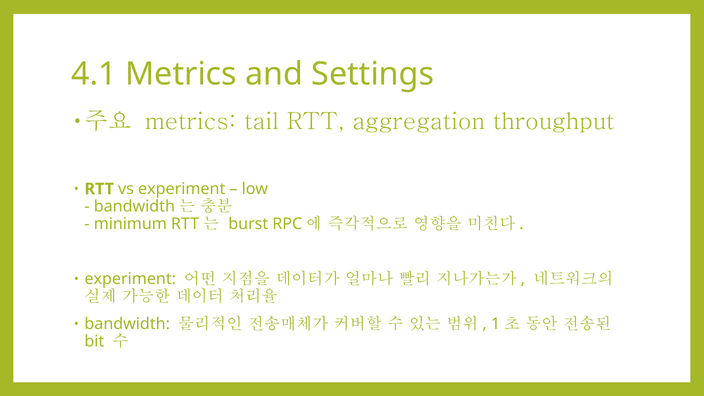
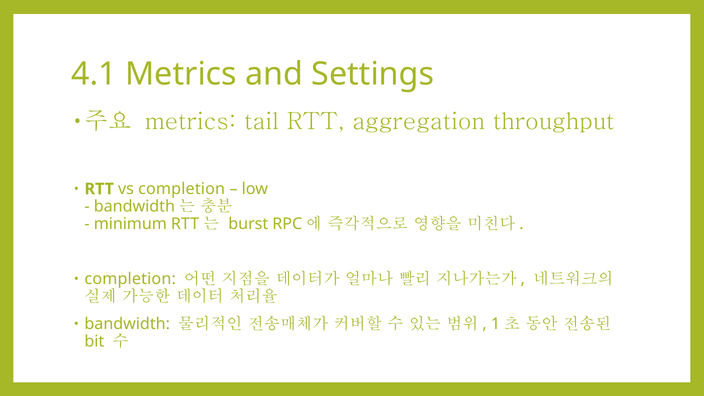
vs experiment: experiment -> completion
experiment at (130, 279): experiment -> completion
